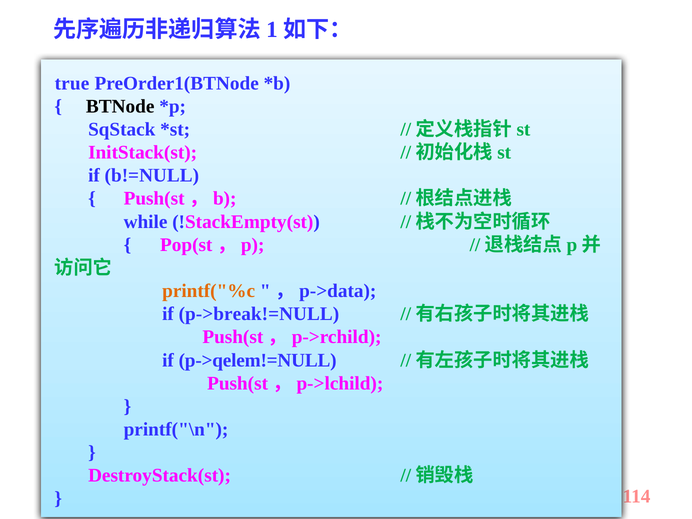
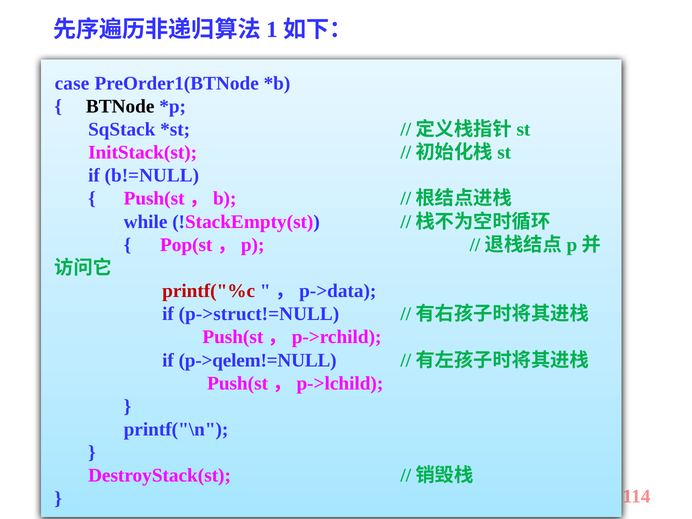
true: true -> case
printf("%c colour: orange -> red
p->break!=NULL: p->break!=NULL -> p->struct!=NULL
